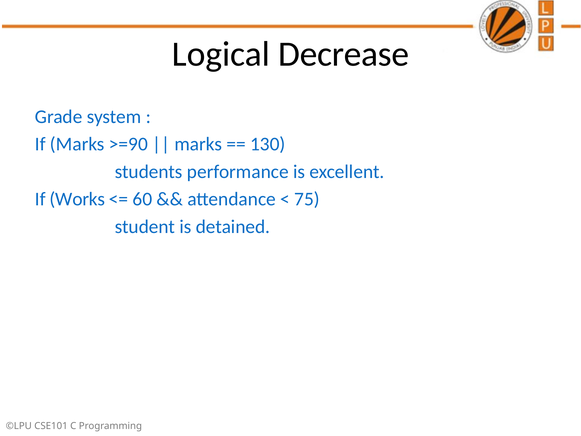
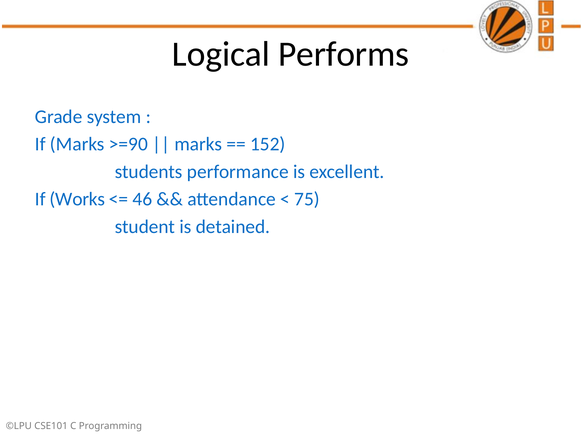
Decrease: Decrease -> Performs
130: 130 -> 152
60: 60 -> 46
